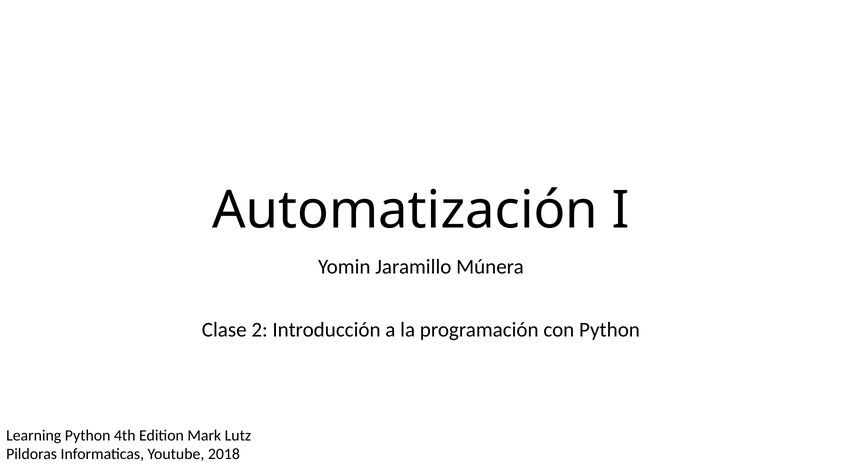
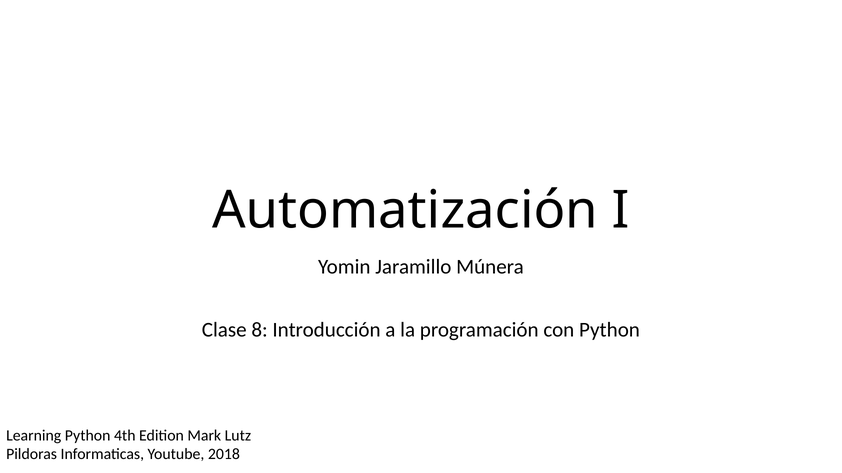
2: 2 -> 8
